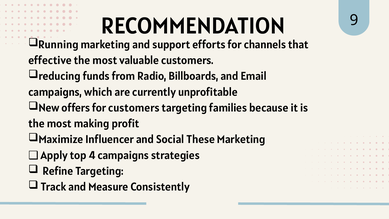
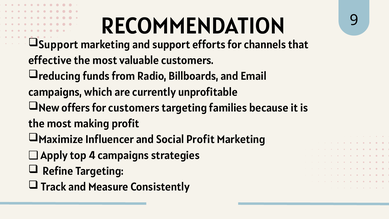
Running at (59, 45): Running -> Support
Social These: These -> Profit
